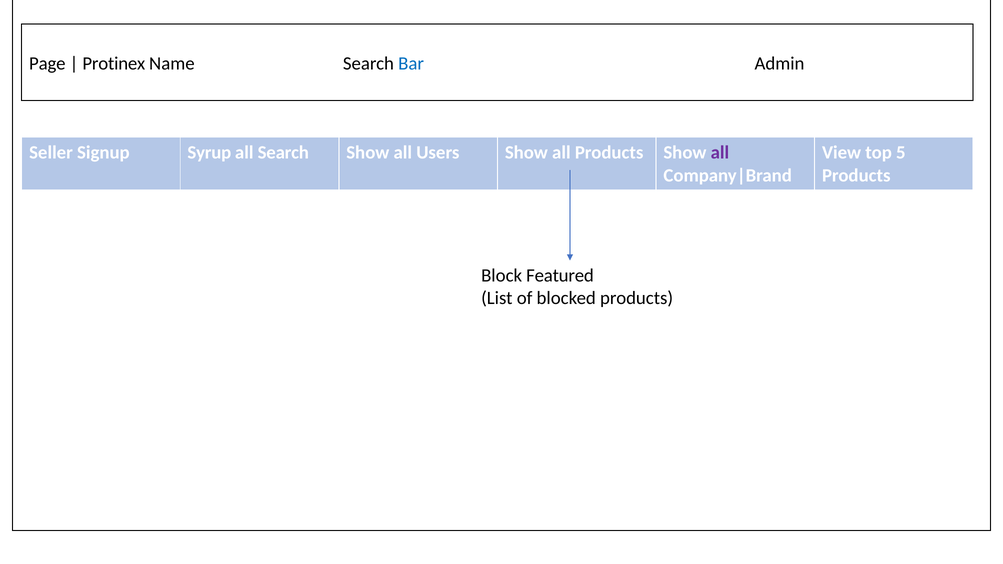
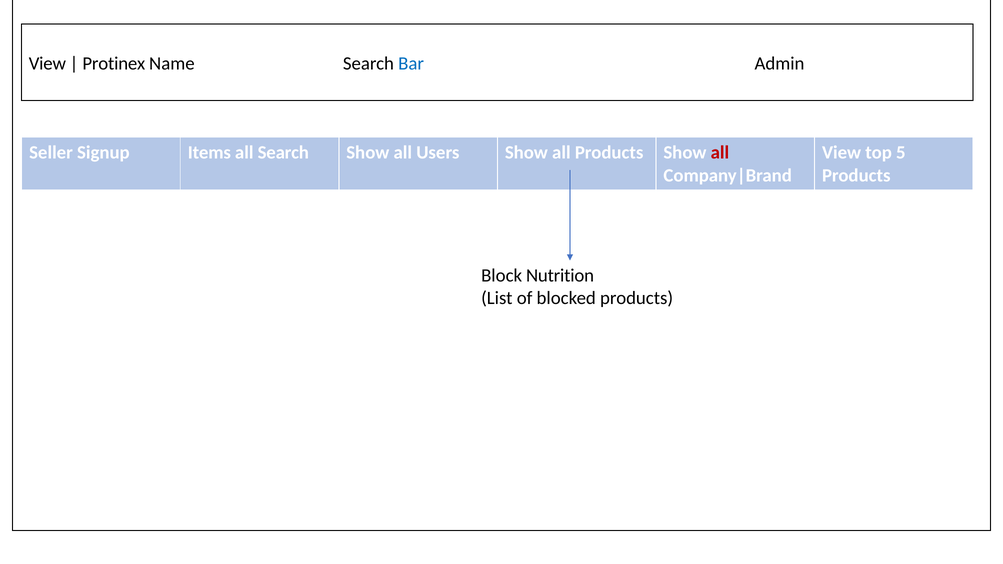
Page at (47, 64): Page -> View
Syrup: Syrup -> Items
all at (720, 153) colour: purple -> red
Featured: Featured -> Nutrition
